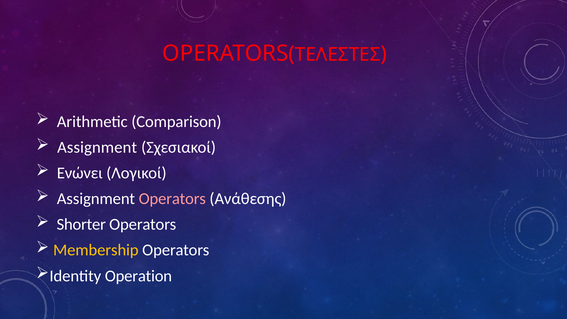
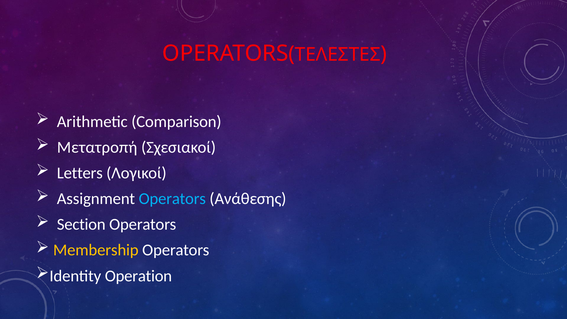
Assignment at (97, 147): Assignment -> Μετατροπή
Ενώνει: Ενώνει -> Letters
Operators at (172, 199) colour: pink -> light blue
Shorter: Shorter -> Section
